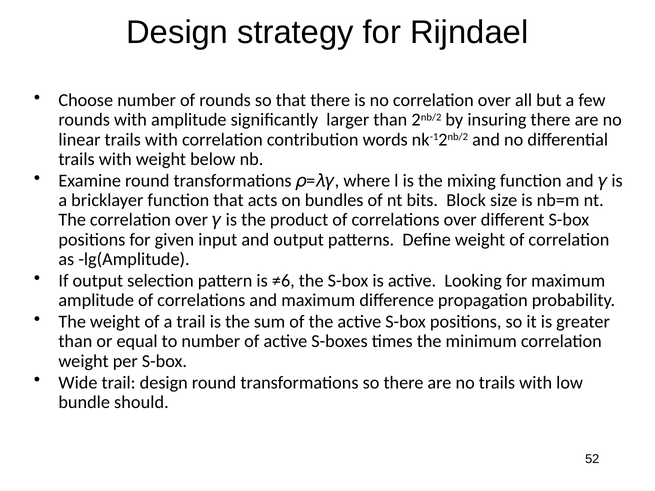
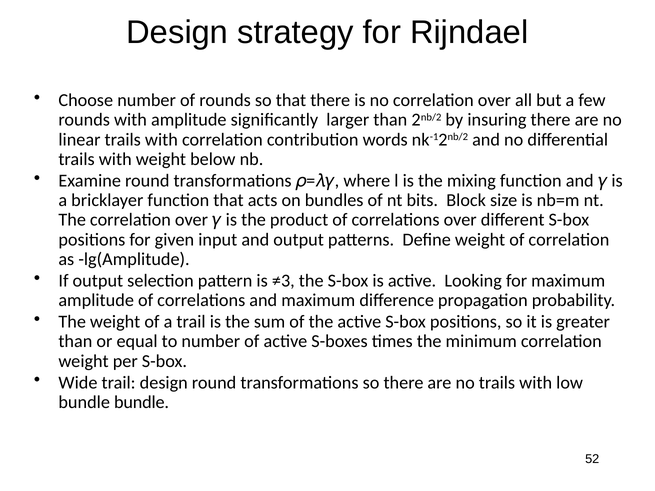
≠6: ≠6 -> ≠3
bundle should: should -> bundle
